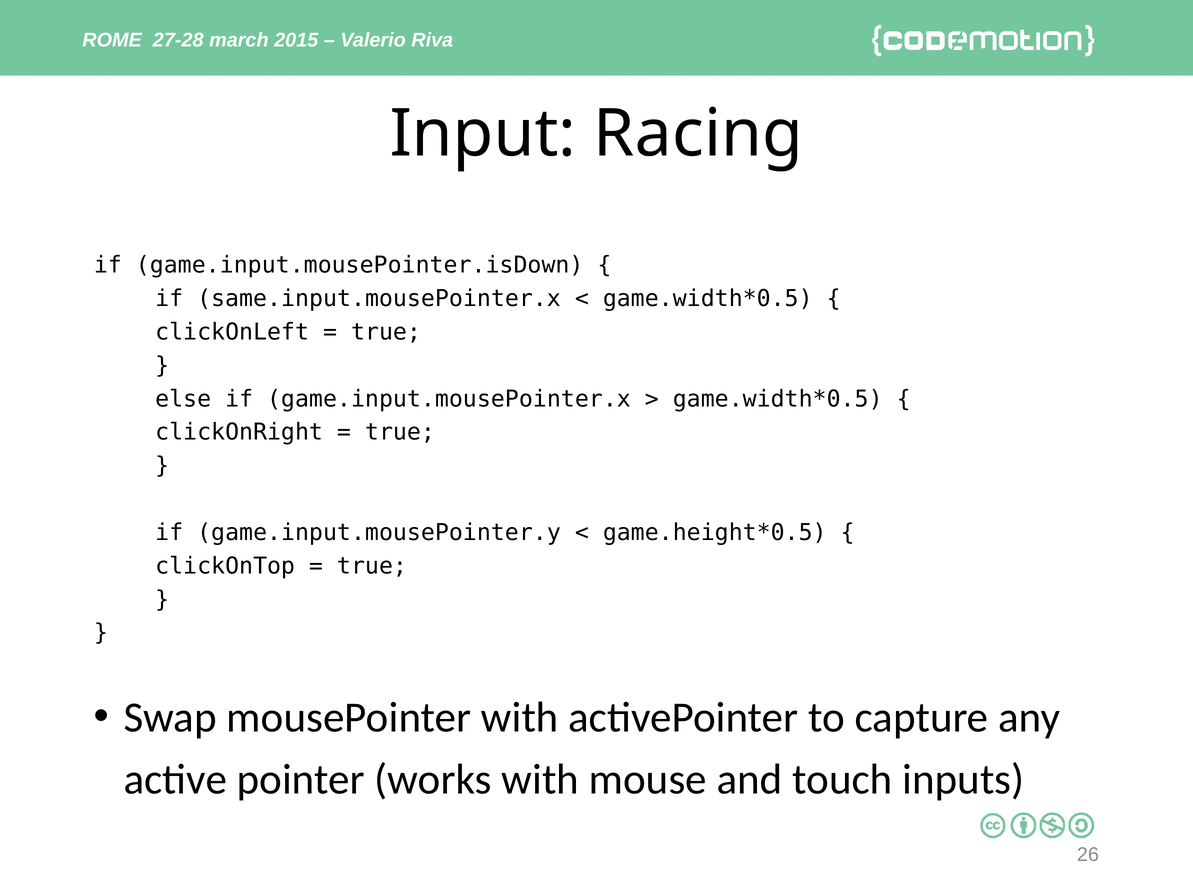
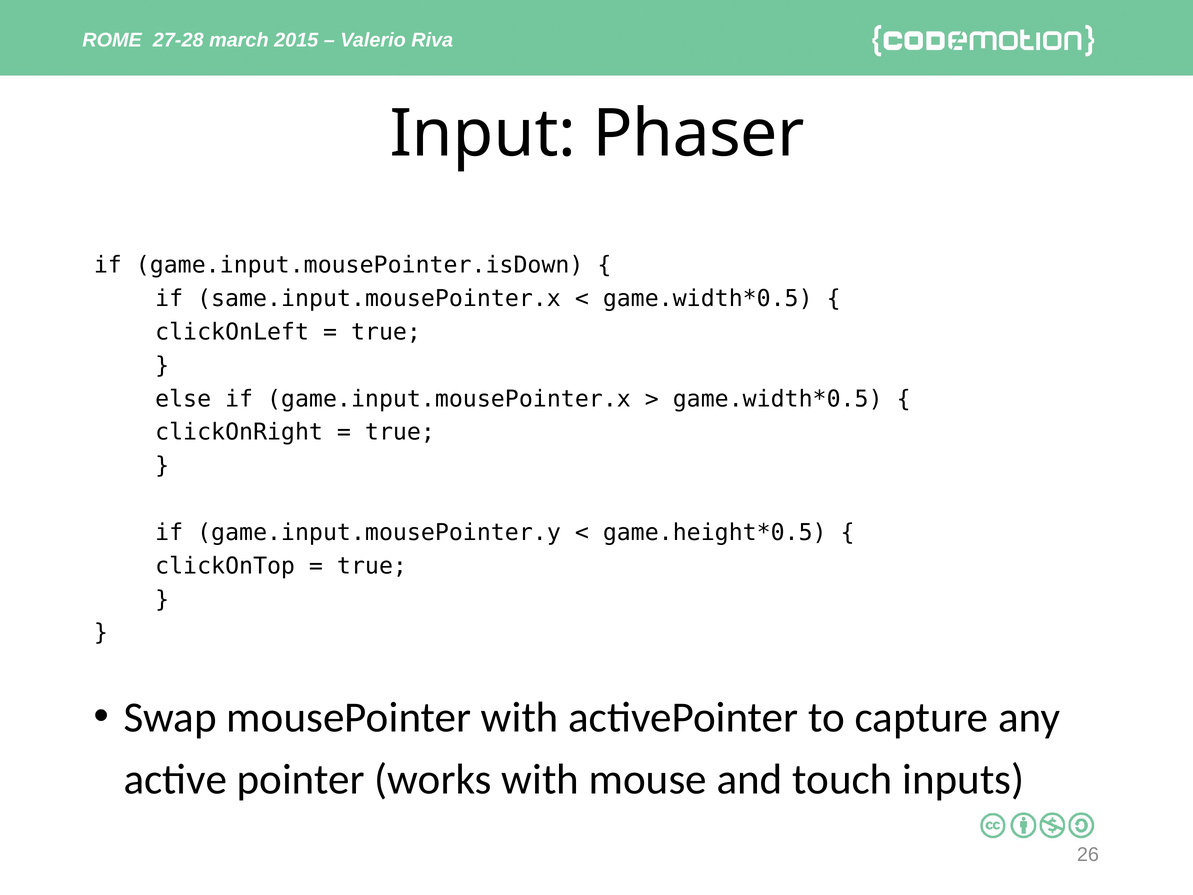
Racing: Racing -> Phaser
